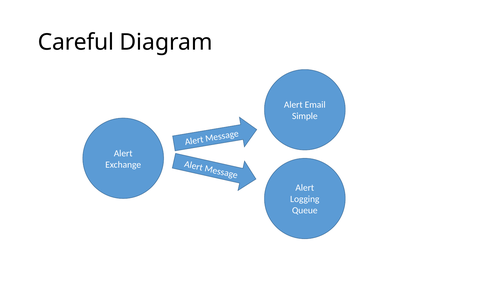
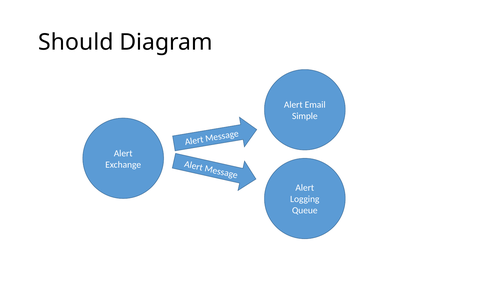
Careful: Careful -> Should
